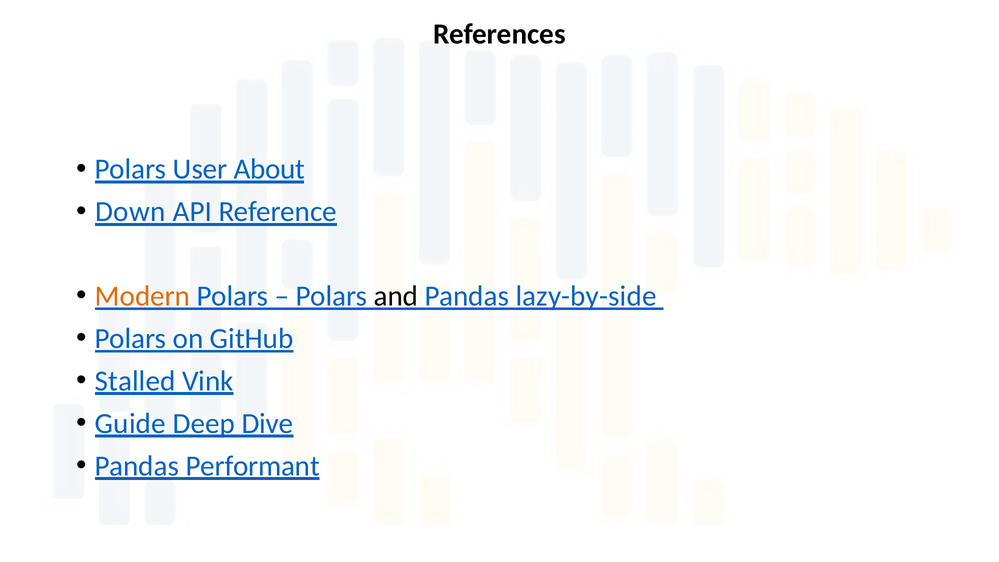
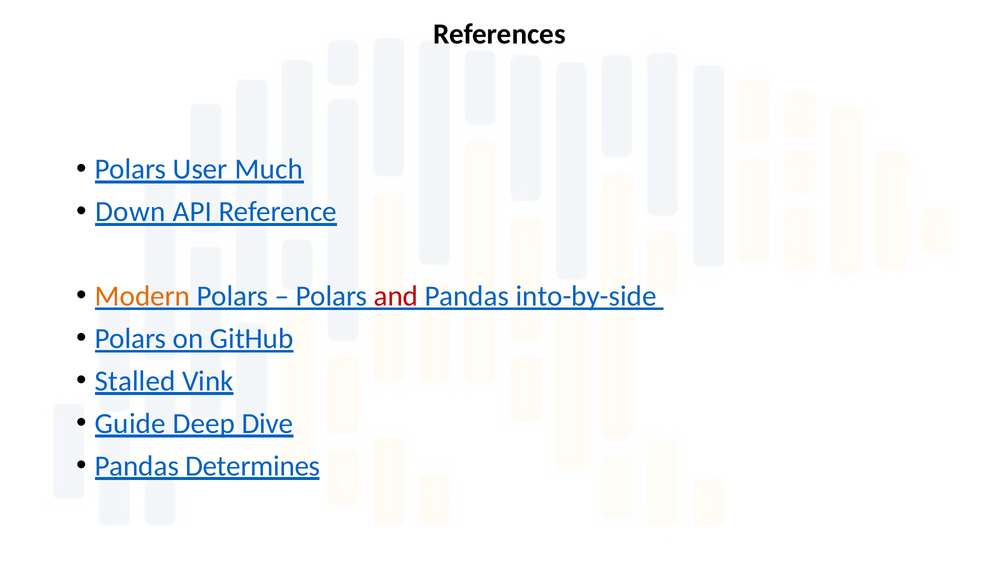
About: About -> Much
and colour: black -> red
lazy-by-side: lazy-by-side -> into-by-side
Performant: Performant -> Determines
